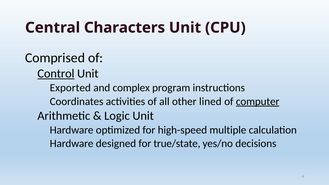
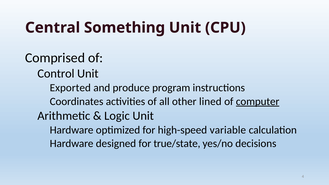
Characters: Characters -> Something
Control underline: present -> none
complex: complex -> produce
multiple: multiple -> variable
